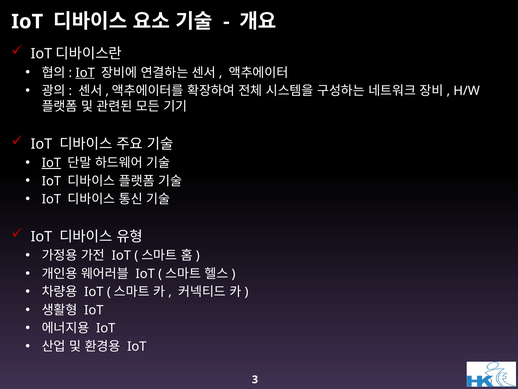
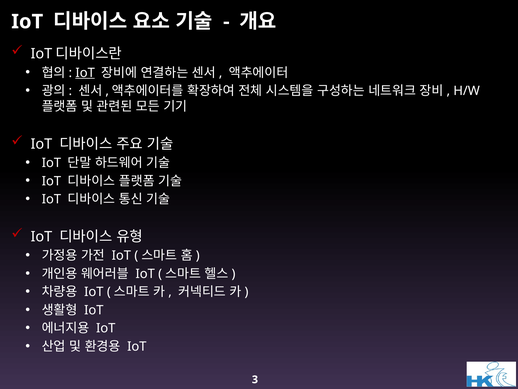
IoT at (51, 163) underline: present -> none
